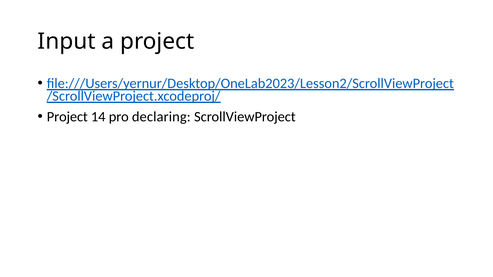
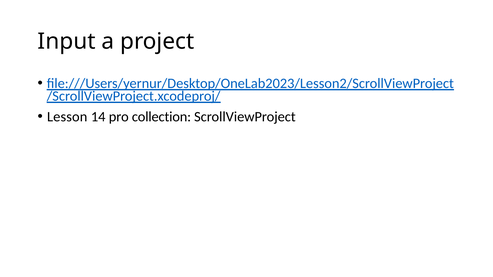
Project at (67, 117): Project -> Lesson
declaring: declaring -> collection
